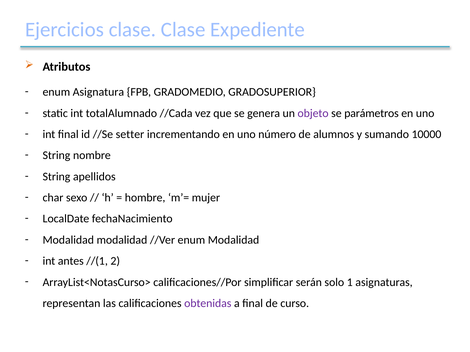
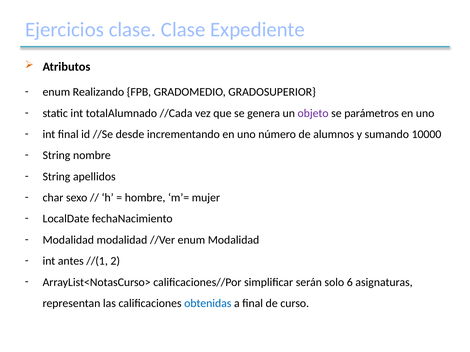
Asignatura: Asignatura -> Realizando
setter: setter -> desde
1: 1 -> 6
obtenidas colour: purple -> blue
